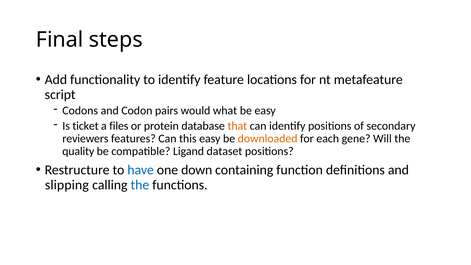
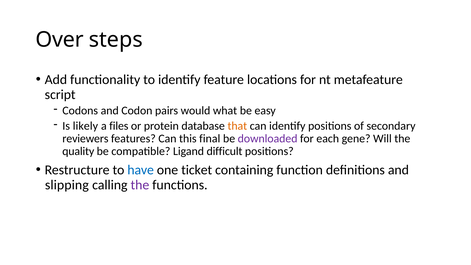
Final: Final -> Over
ticket: ticket -> likely
this easy: easy -> final
downloaded colour: orange -> purple
dataset: dataset -> difficult
down: down -> ticket
the at (140, 185) colour: blue -> purple
